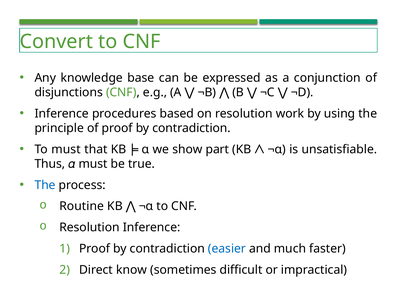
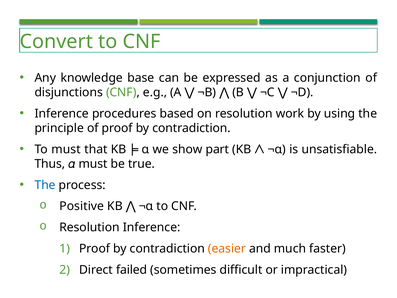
Routine: Routine -> Positive
easier colour: blue -> orange
know: know -> failed
